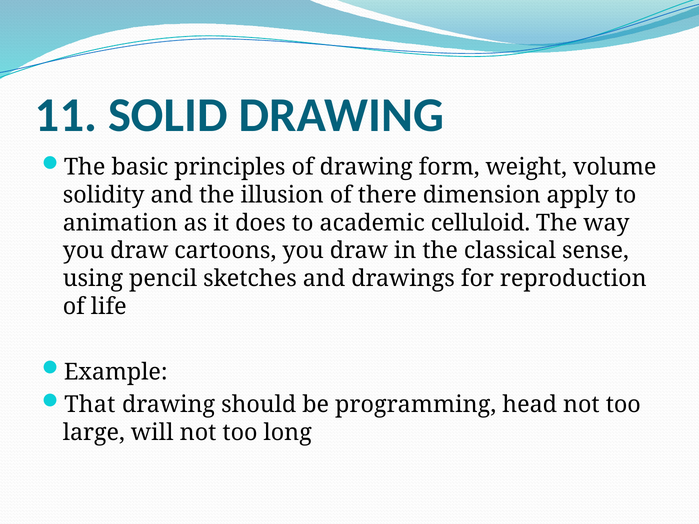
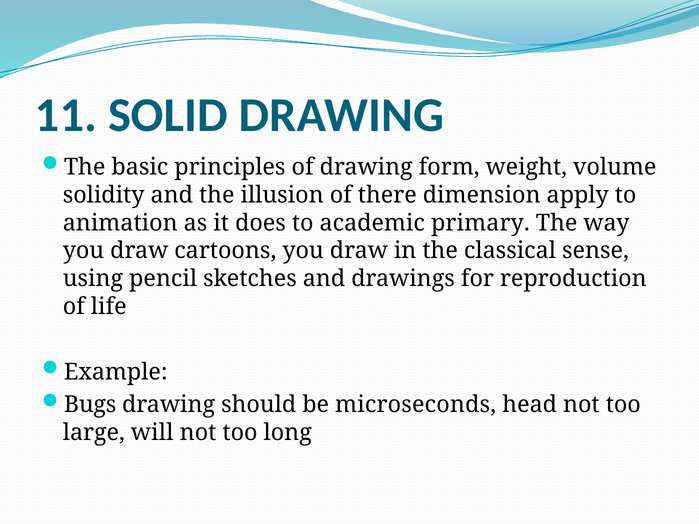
celluloid: celluloid -> primary
That: That -> Bugs
programming: programming -> microseconds
